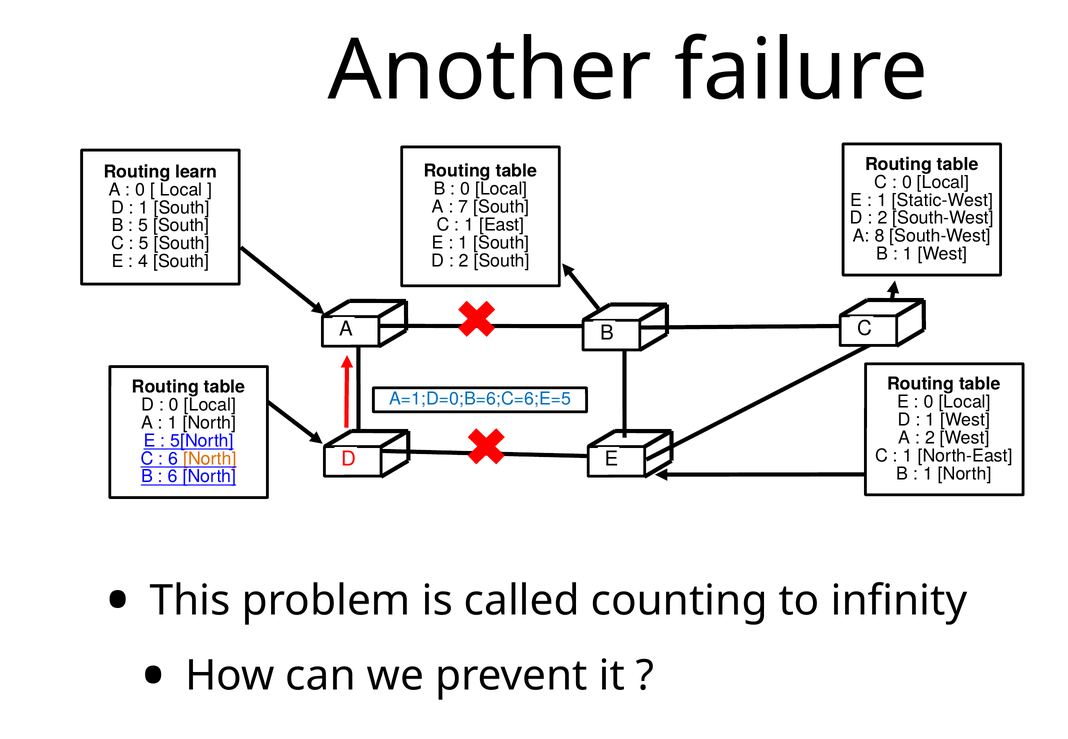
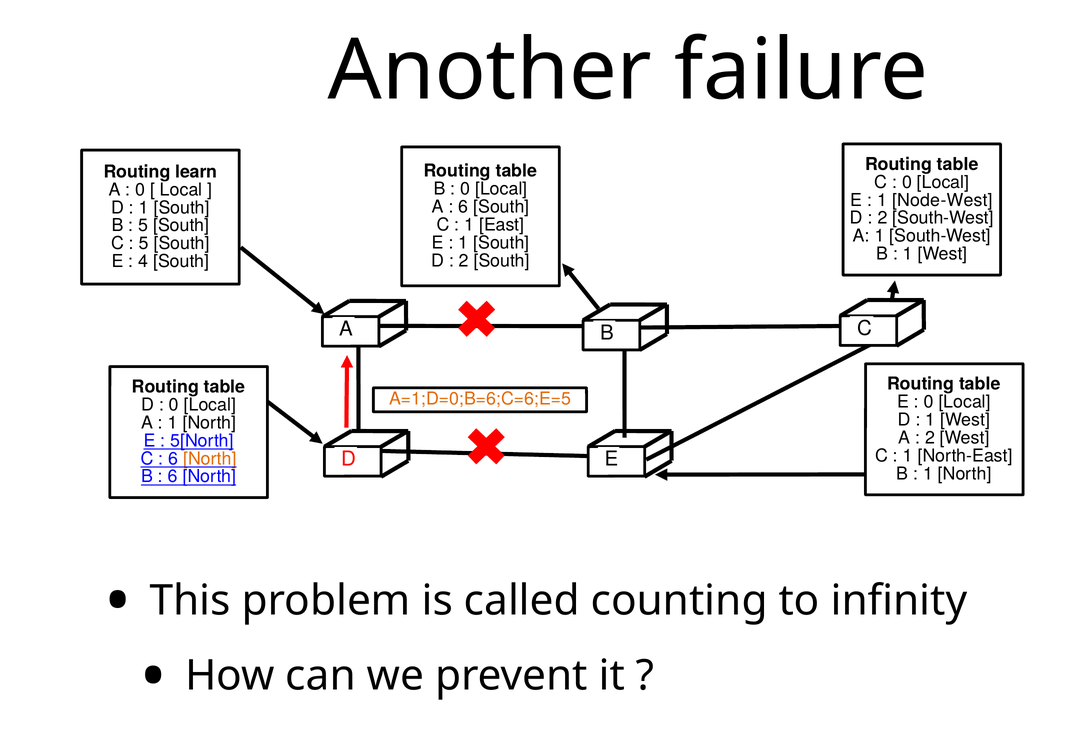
Static-West: Static-West -> Node-West
7 at (463, 207): 7 -> 6
A 8: 8 -> 1
A=1;D=0;B=6;C=6;E=5 colour: blue -> orange
